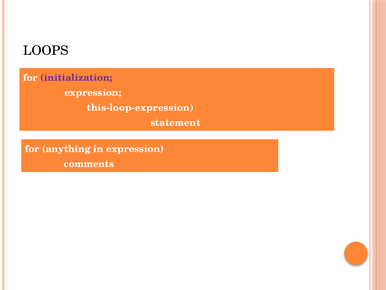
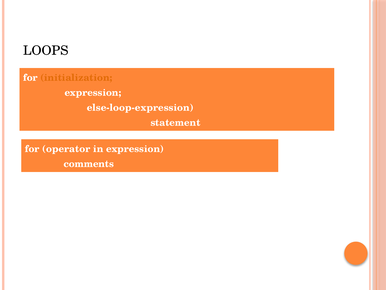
initialization colour: purple -> orange
this-loop-expression: this-loop-expression -> else-loop-expression
anything: anything -> operator
